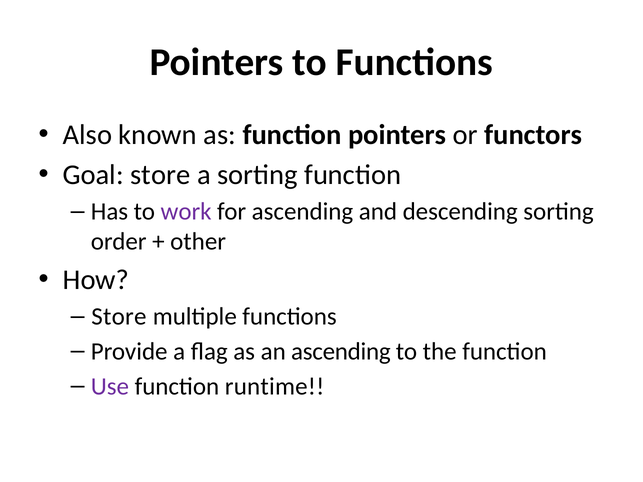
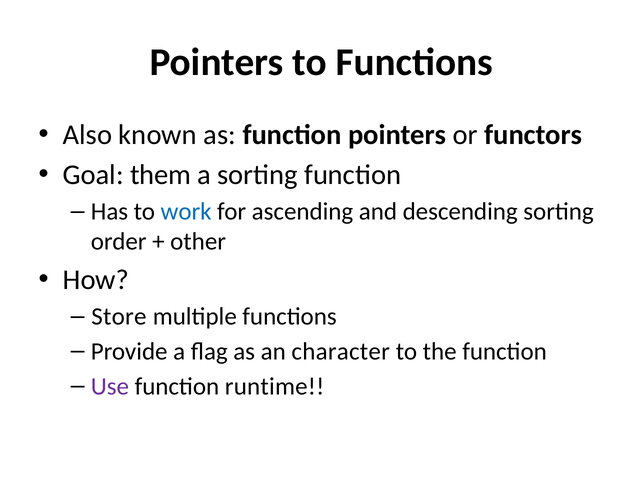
Goal store: store -> them
work colour: purple -> blue
an ascending: ascending -> character
